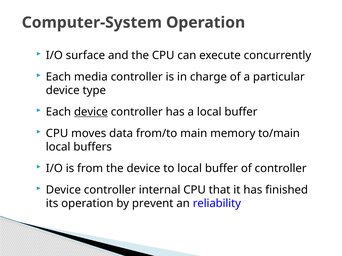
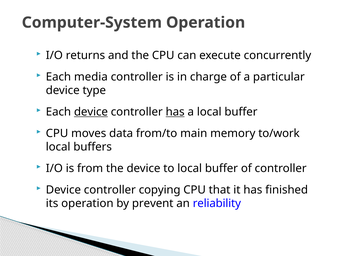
surface: surface -> returns
has at (175, 112) underline: none -> present
to/main: to/main -> to/work
internal: internal -> copying
